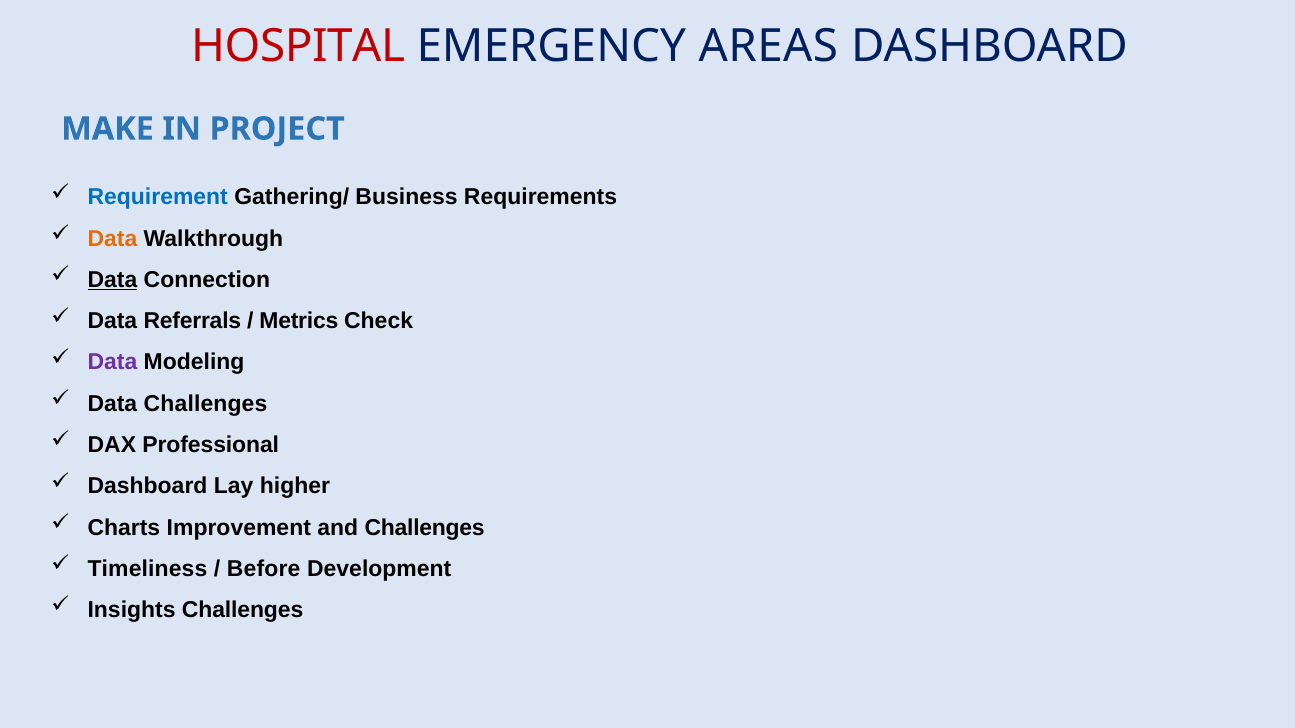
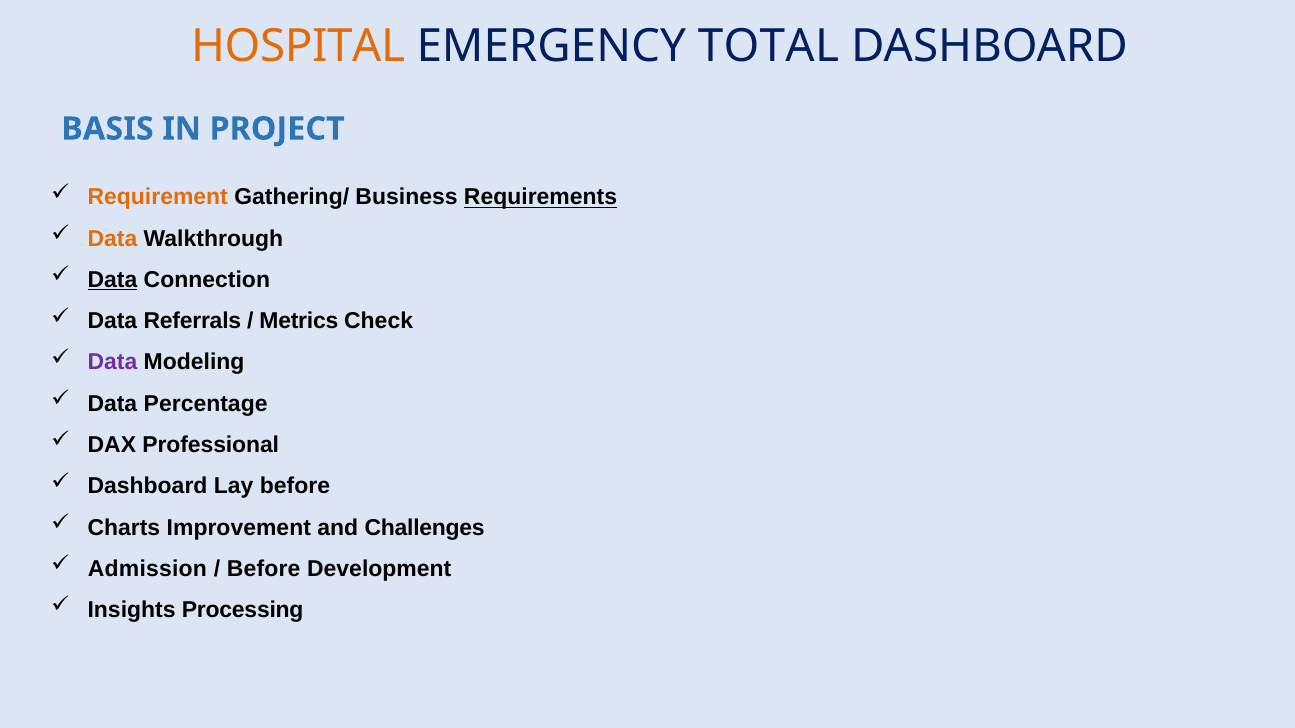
HOSPITAL colour: red -> orange
AREAS: AREAS -> TOTAL
MAKE: MAKE -> BASIS
Requirement colour: blue -> orange
Requirements underline: none -> present
Data Challenges: Challenges -> Percentage
Lay higher: higher -> before
Timeliness: Timeliness -> Admission
Insights Challenges: Challenges -> Processing
